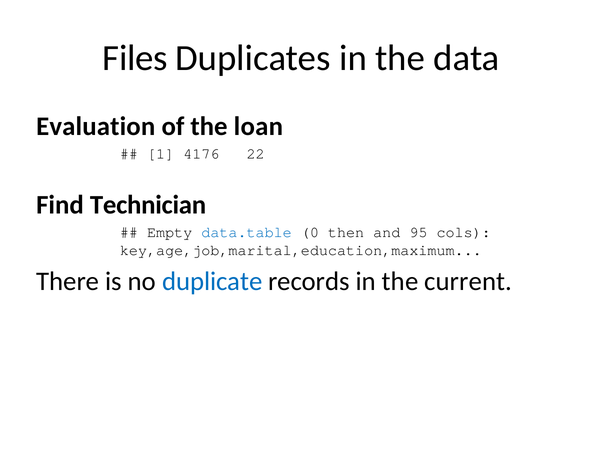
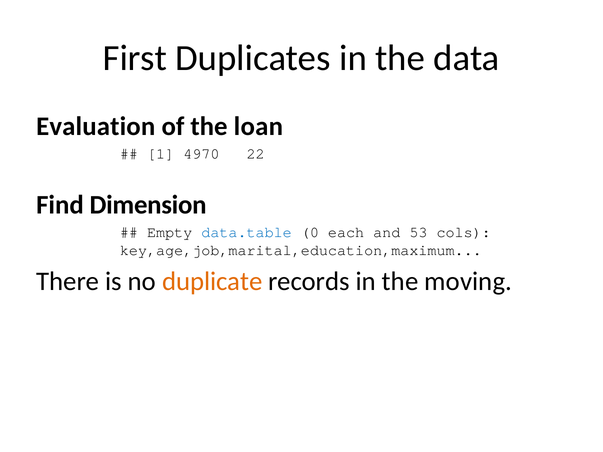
Files: Files -> First
4176: 4176 -> 4970
Technician: Technician -> Dimension
then: then -> each
95: 95 -> 53
duplicate colour: blue -> orange
current: current -> moving
